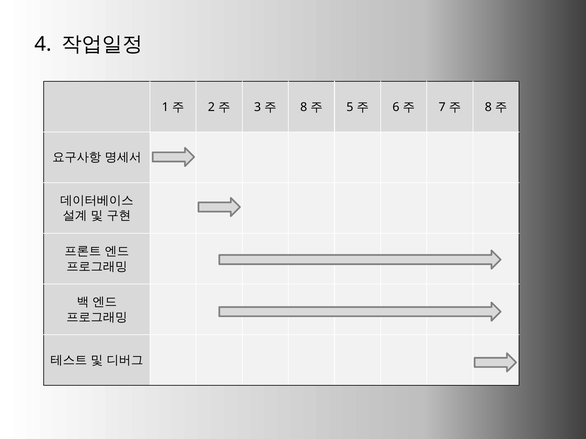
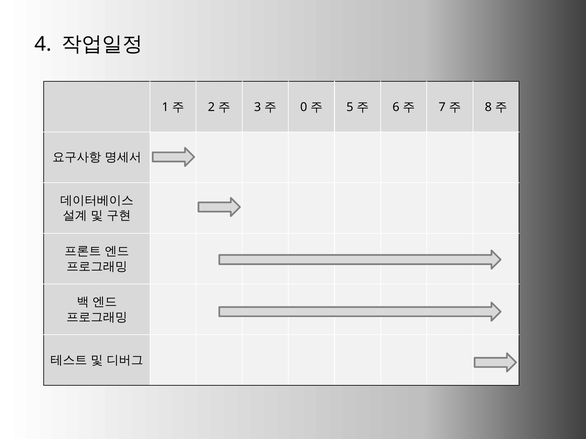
8 at (304, 107): 8 -> 0
